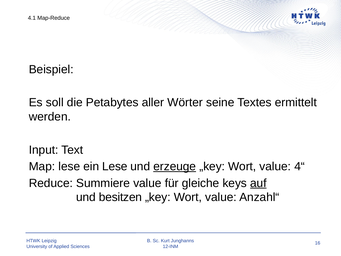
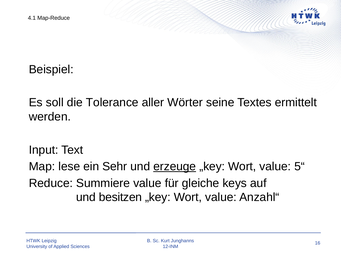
Petabytes: Petabytes -> Tolerance
ein Lese: Lese -> Sehr
4“: 4“ -> 5“
auf underline: present -> none
